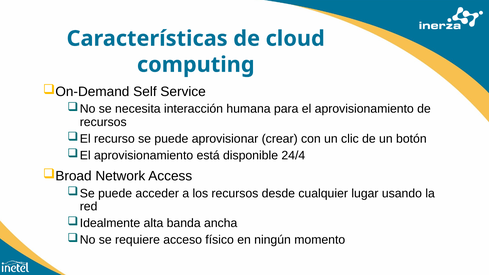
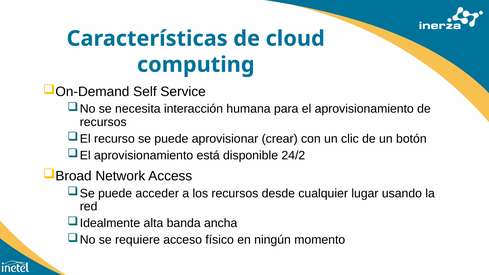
24/4: 24/4 -> 24/2
